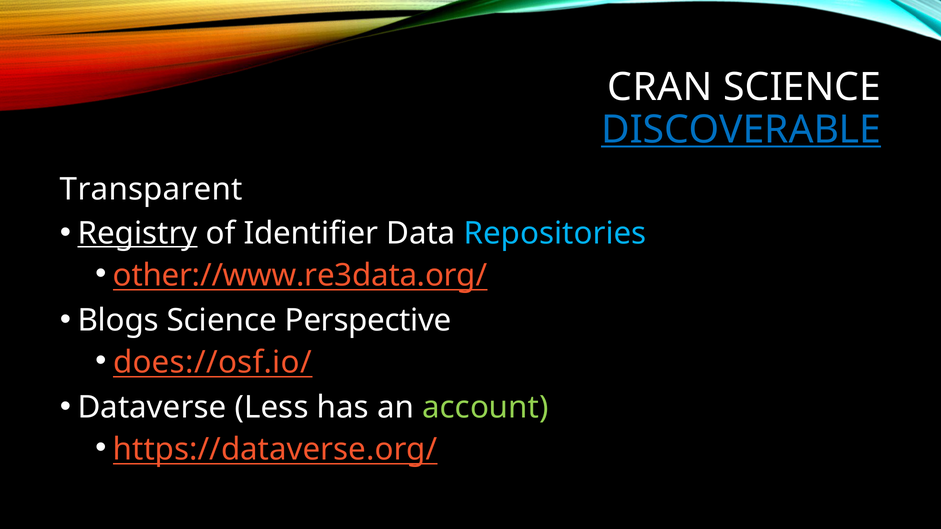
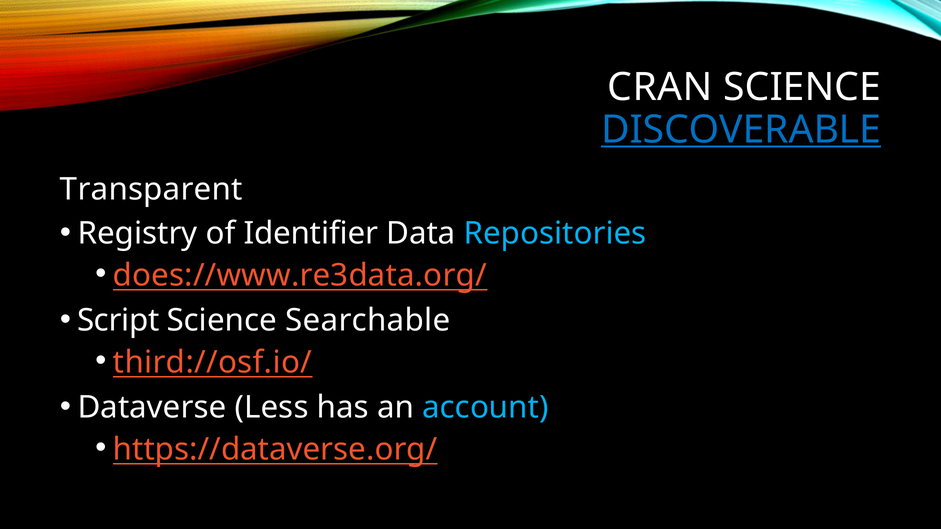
Registry underline: present -> none
other://www.re3data.org/: other://www.re3data.org/ -> does://www.re3data.org/
Blogs: Blogs -> Script
Perspective: Perspective -> Searchable
does://osf.io/: does://osf.io/ -> third://osf.io/
account colour: light green -> light blue
